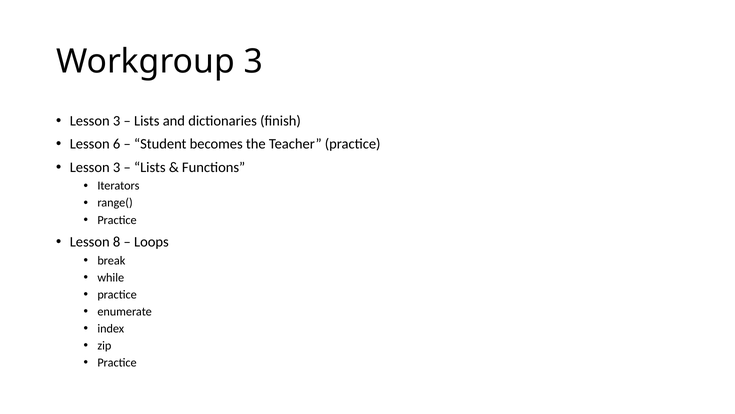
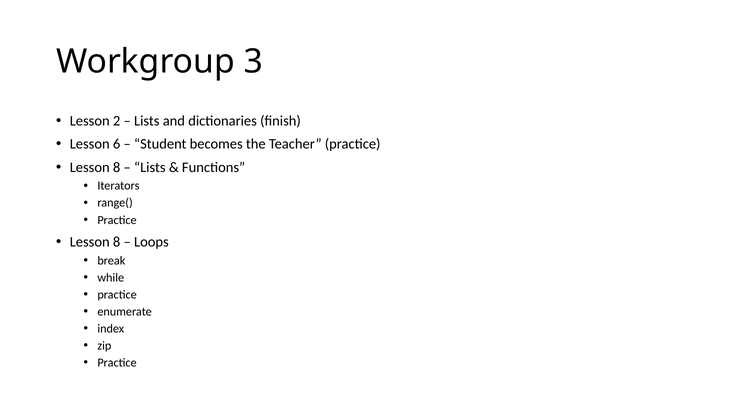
3 at (117, 121): 3 -> 2
3 at (117, 167): 3 -> 8
